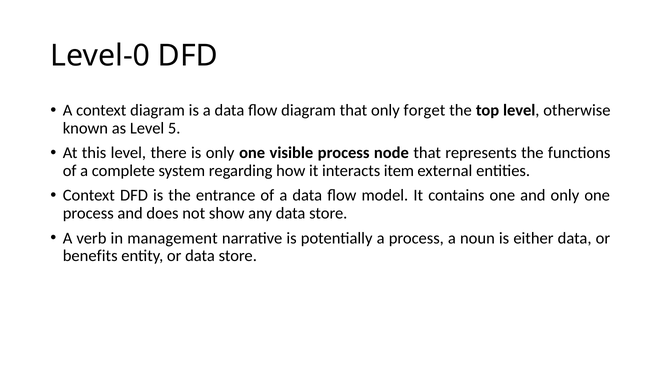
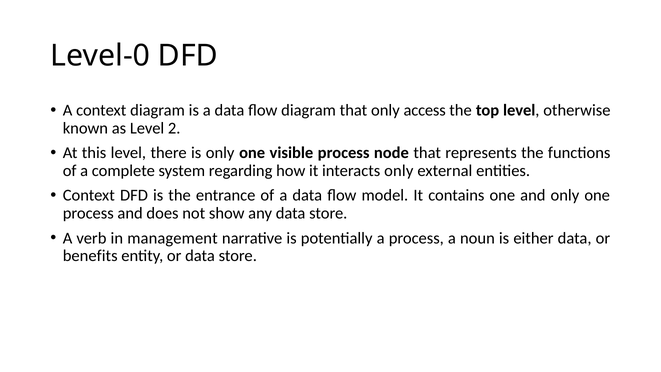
forget: forget -> access
5: 5 -> 2
interacts item: item -> only
